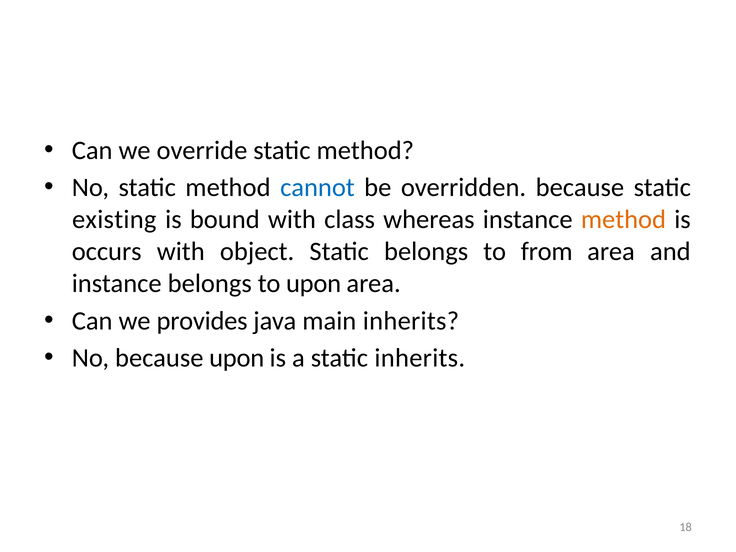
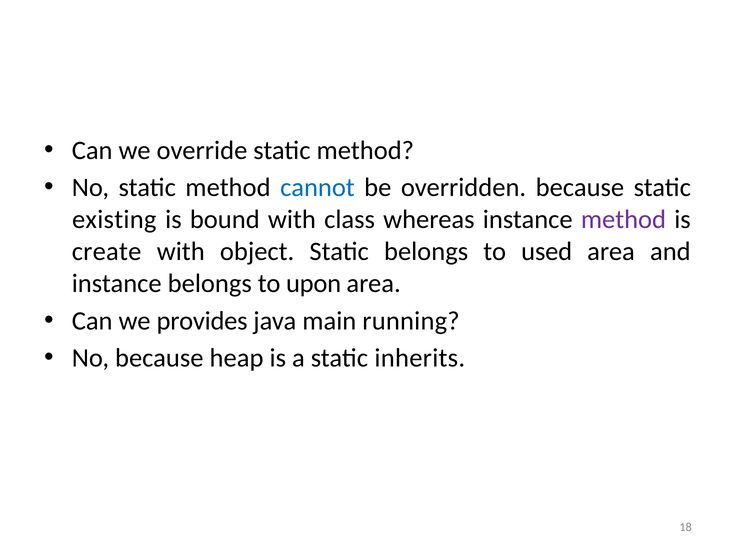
method at (623, 220) colour: orange -> purple
occurs: occurs -> create
from: from -> used
main inherits: inherits -> running
because upon: upon -> heap
